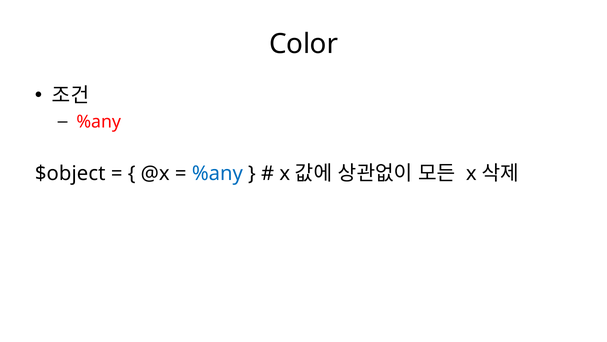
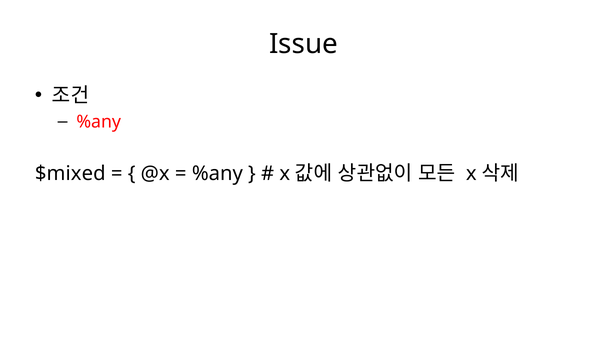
Color: Color -> Issue
$object: $object -> $mixed
%any at (217, 173) colour: blue -> black
